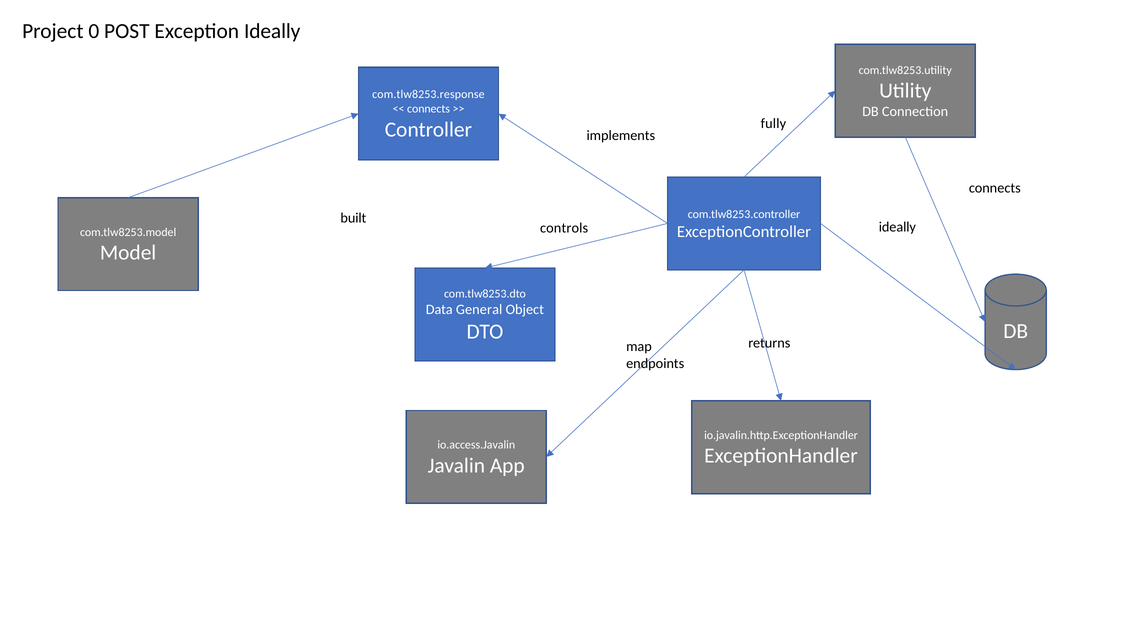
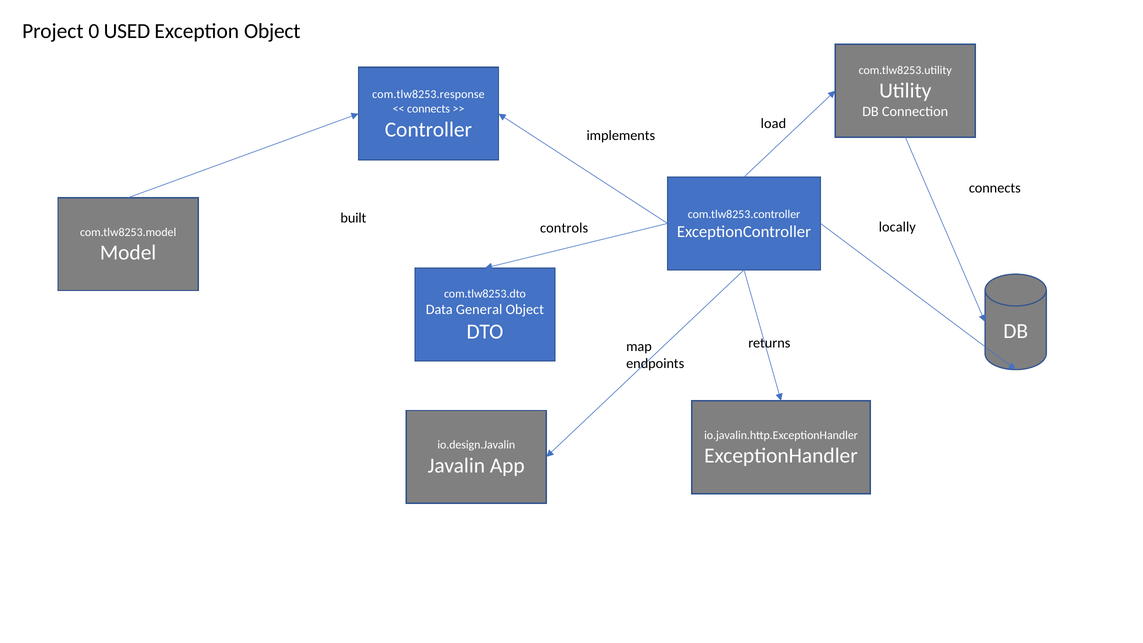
POST: POST -> USED
Exception Ideally: Ideally -> Object
fully: fully -> load
ideally at (897, 227): ideally -> locally
io.access.Javalin: io.access.Javalin -> io.design.Javalin
